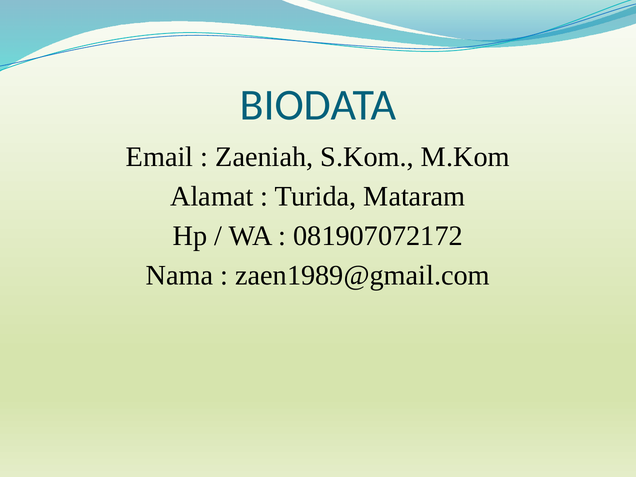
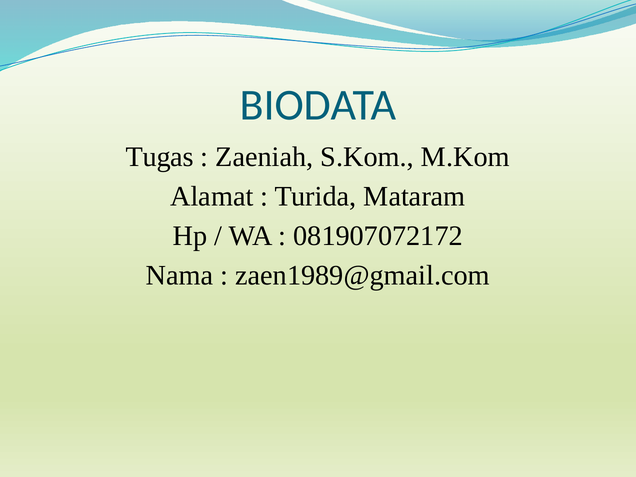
Email: Email -> Tugas
